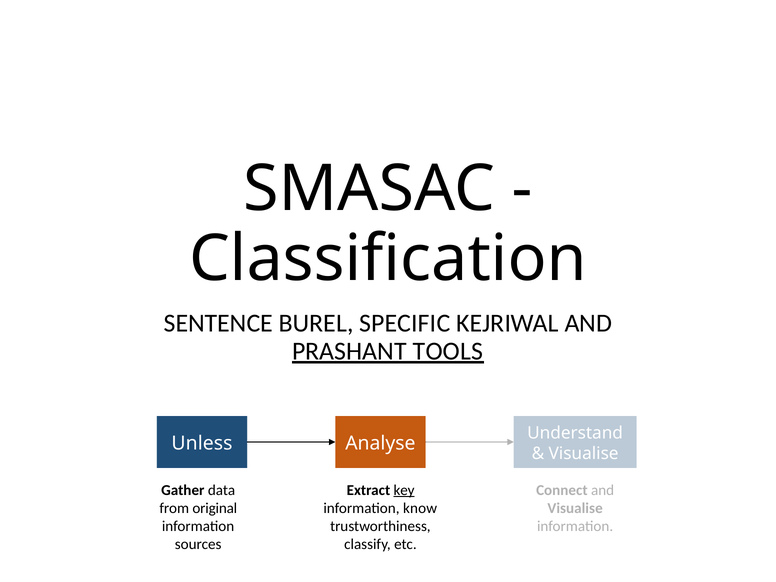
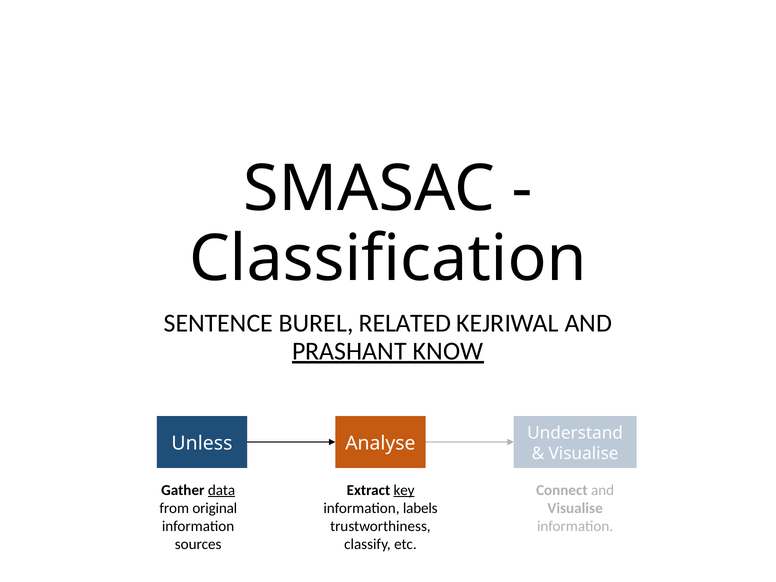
SPECIFIC: SPECIFIC -> RELATED
TOOLS: TOOLS -> KNOW
data underline: none -> present
know: know -> labels
